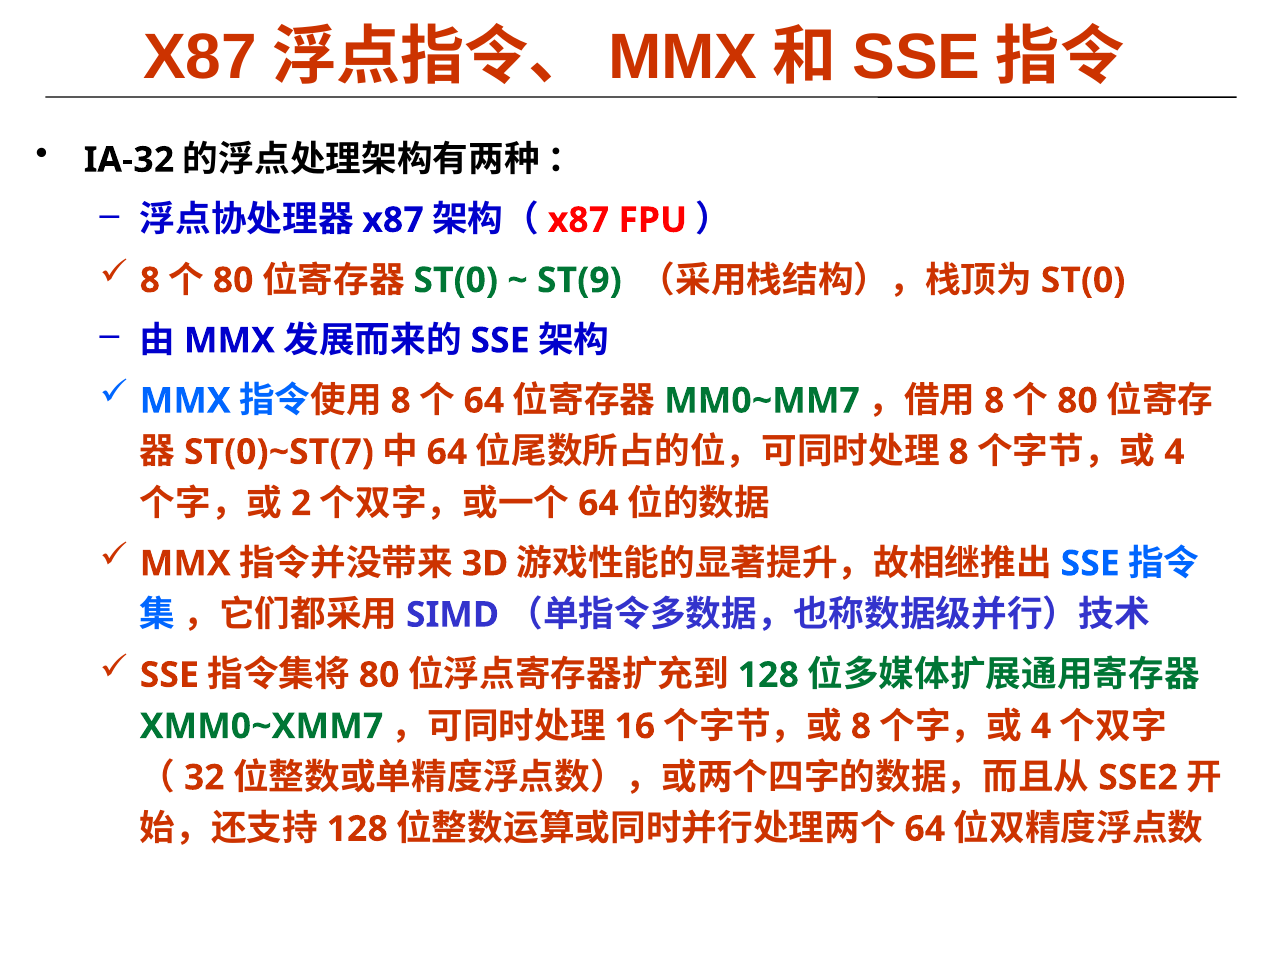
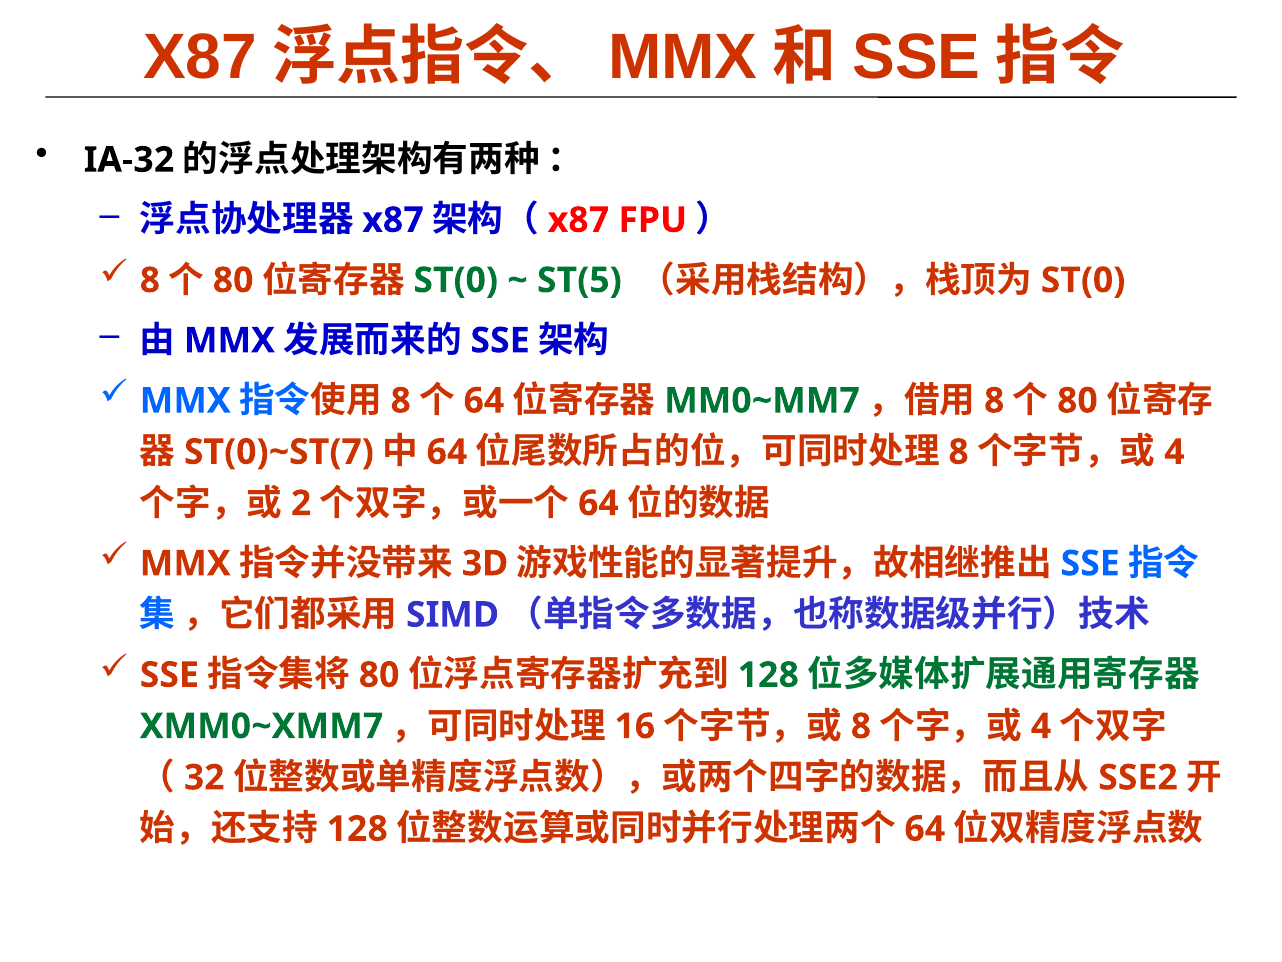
ST(9: ST(9 -> ST(5
